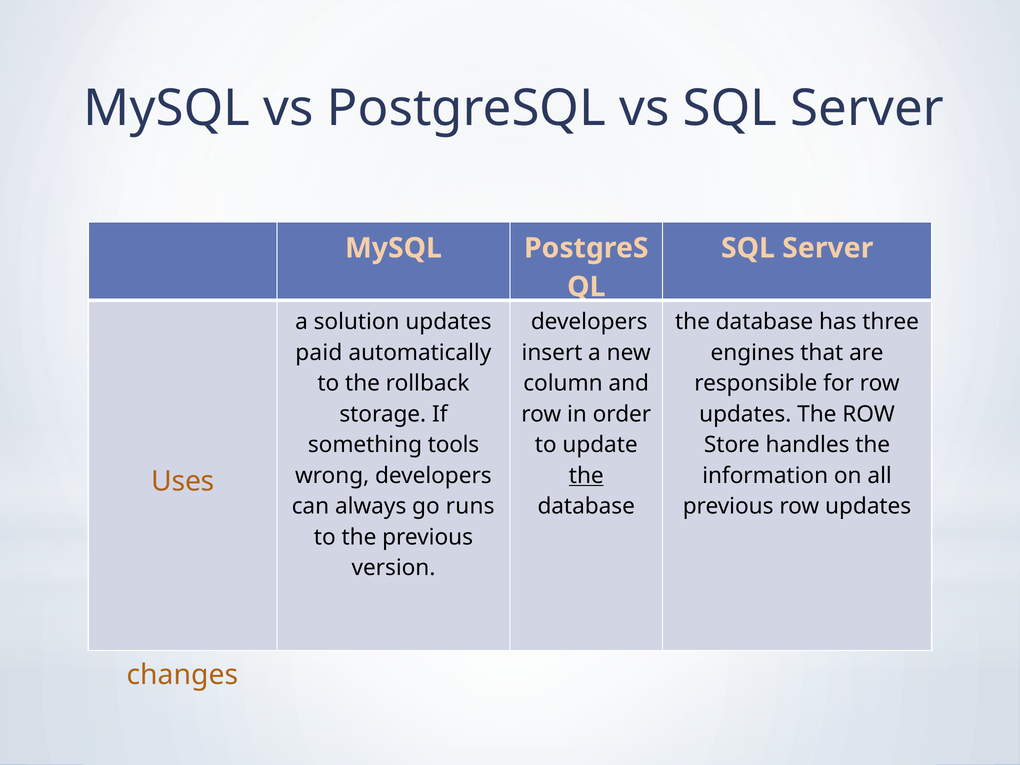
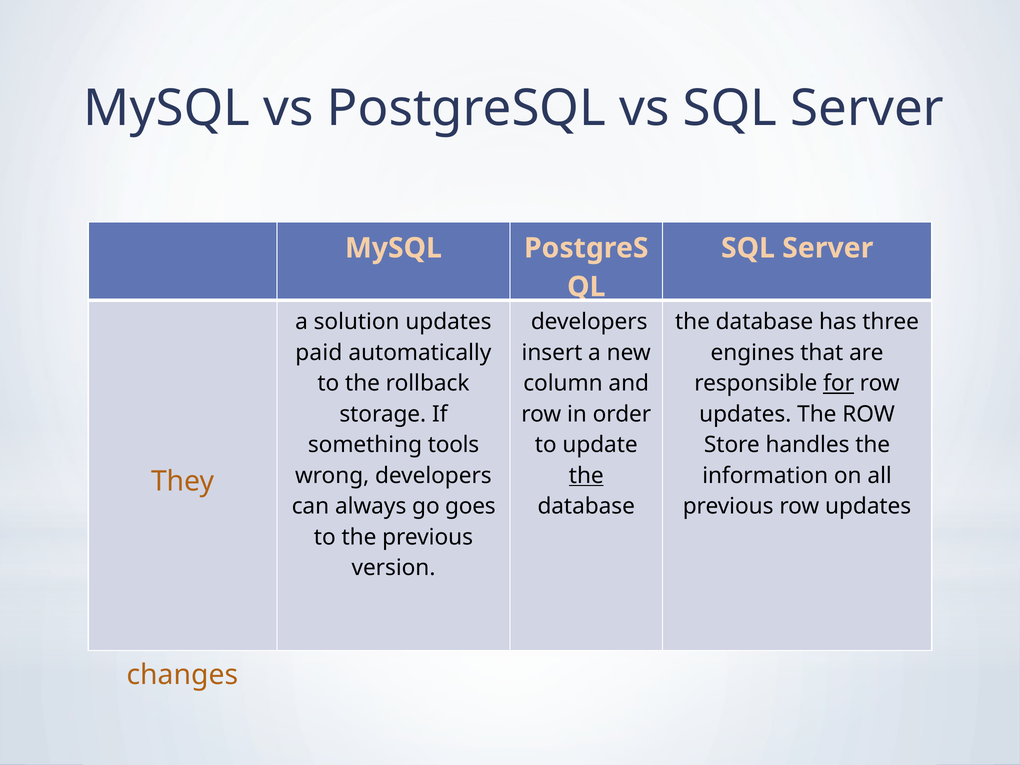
for underline: none -> present
Uses: Uses -> They
runs: runs -> goes
